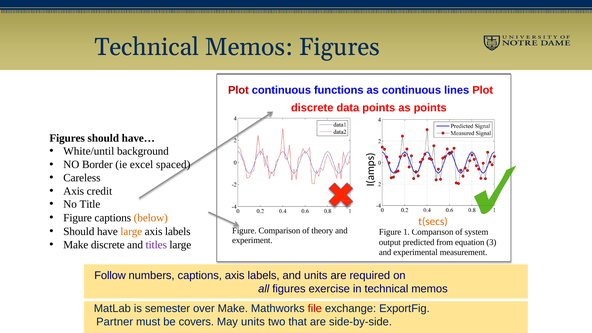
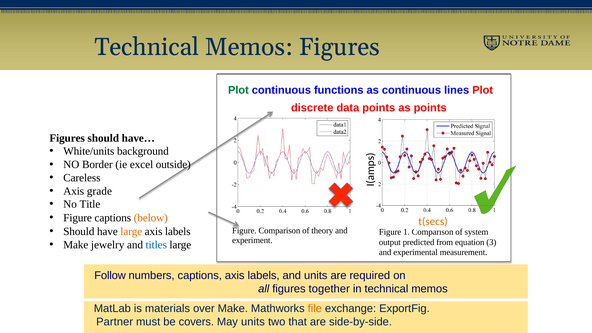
Plot at (238, 90) colour: red -> green
White/until: White/until -> White/units
spaced: spaced -> outside
credit: credit -> grade
Make discrete: discrete -> jewelry
titles colour: purple -> blue
exercise: exercise -> together
semester: semester -> materials
file colour: red -> orange
